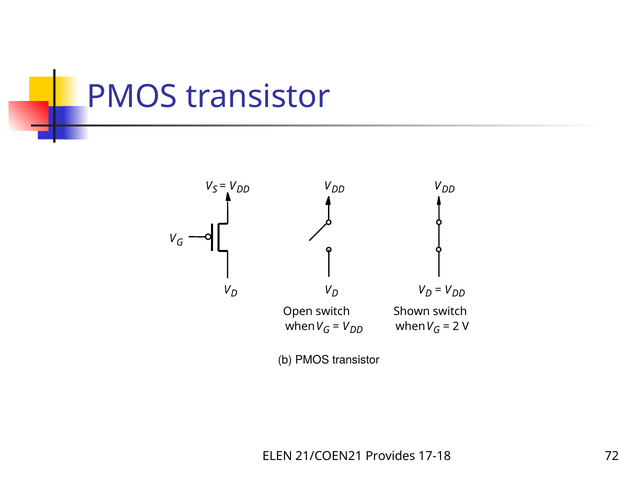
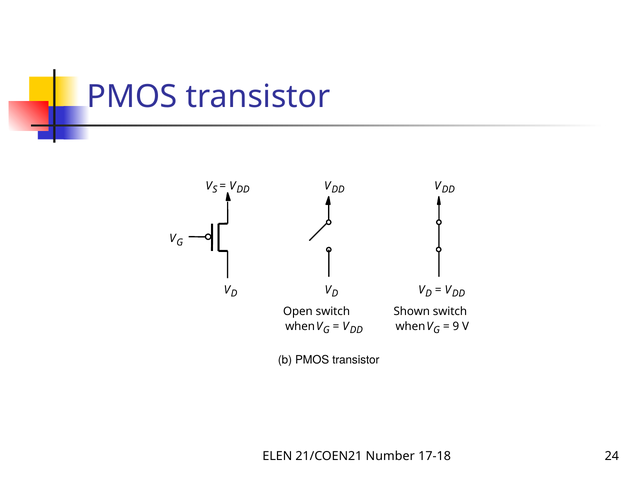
2: 2 -> 9
Provides: Provides -> Number
72: 72 -> 24
